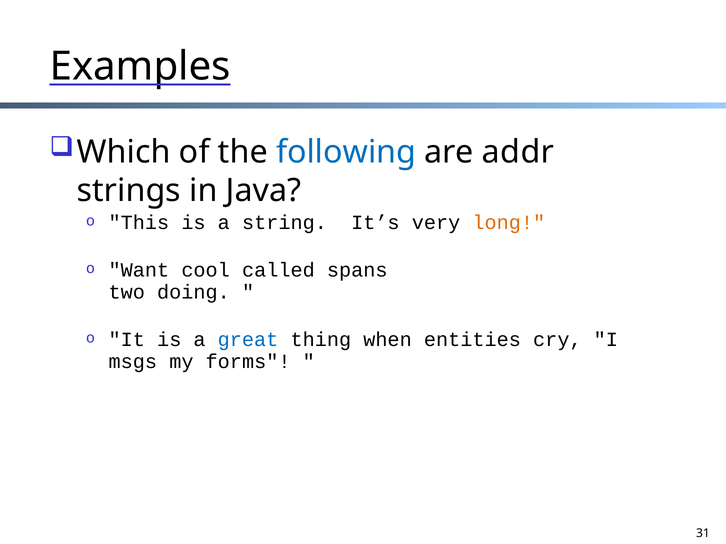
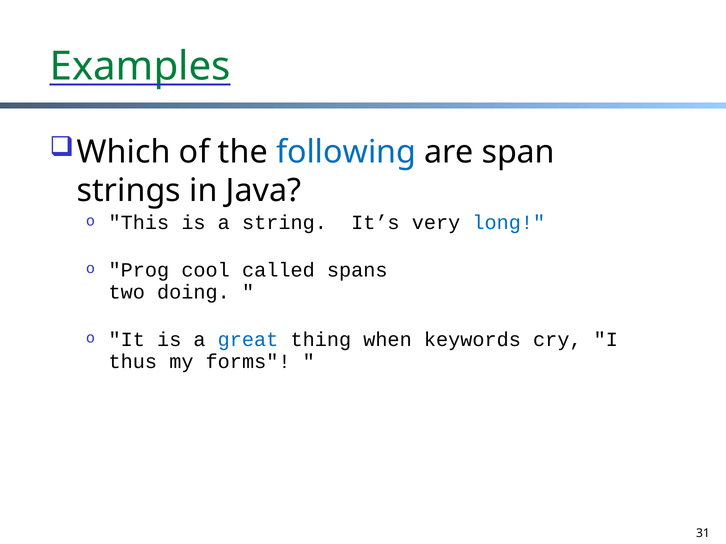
Examples colour: black -> green
addr: addr -> span
long colour: orange -> blue
Want: Want -> Prog
entities: entities -> keywords
msgs: msgs -> thus
